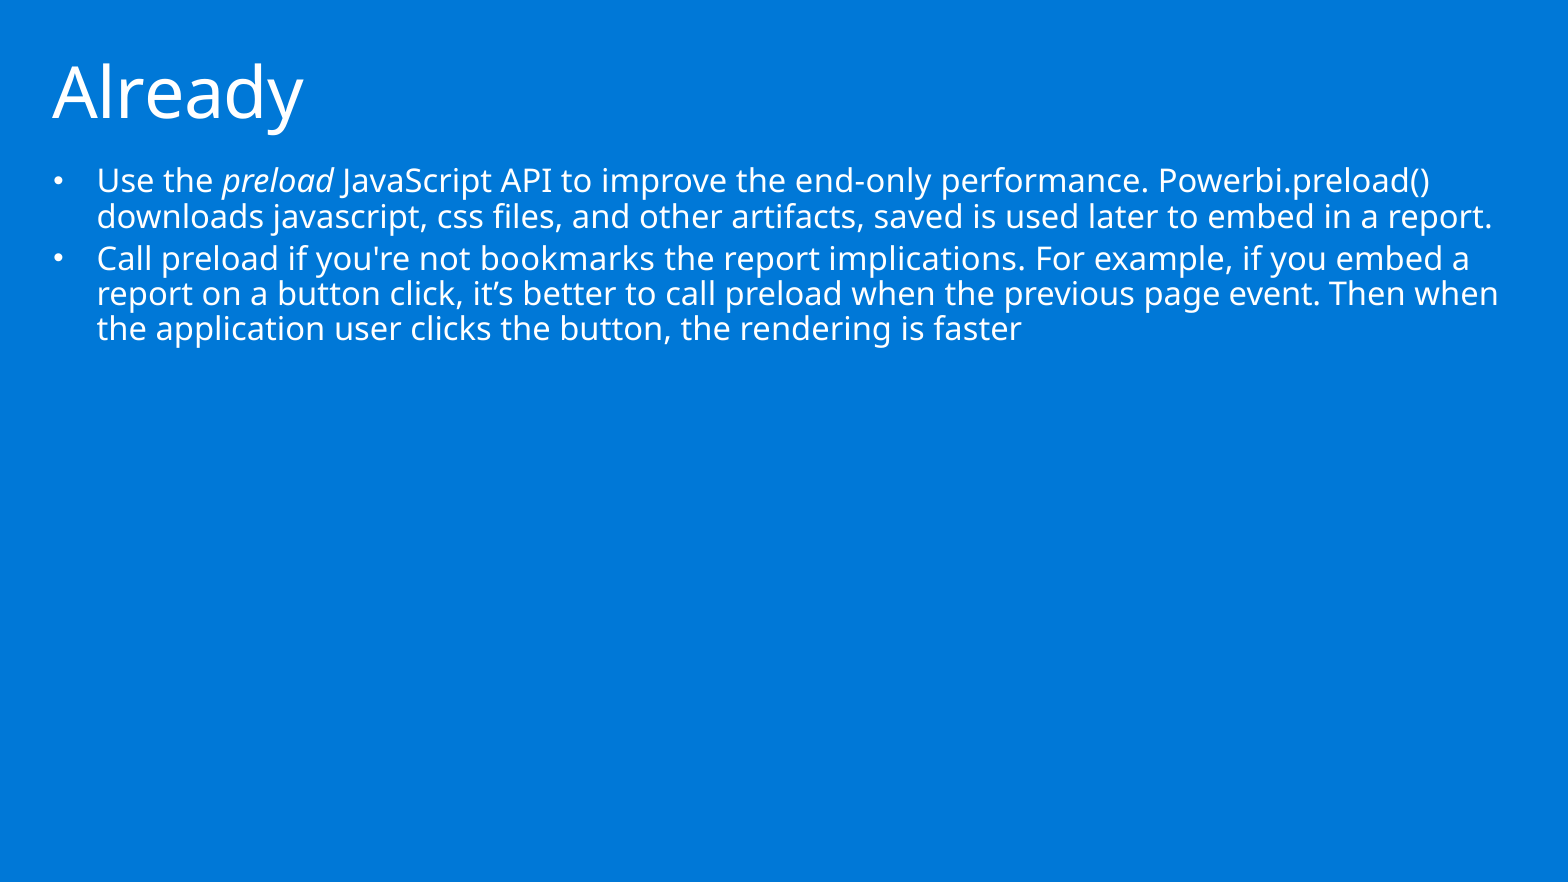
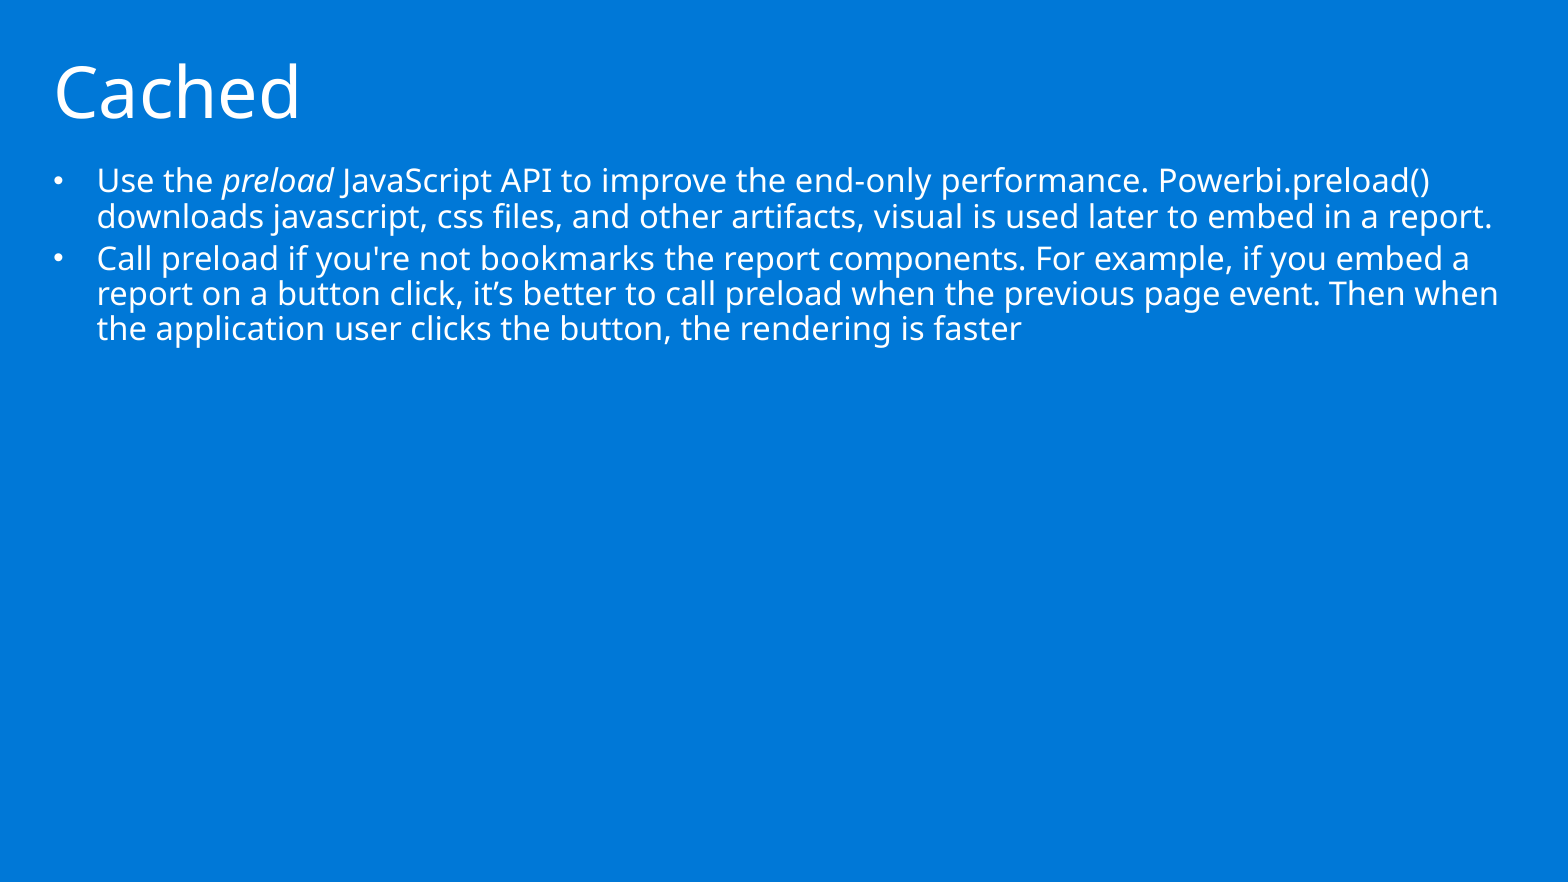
Already: Already -> Cached
saved: saved -> visual
implications: implications -> components
